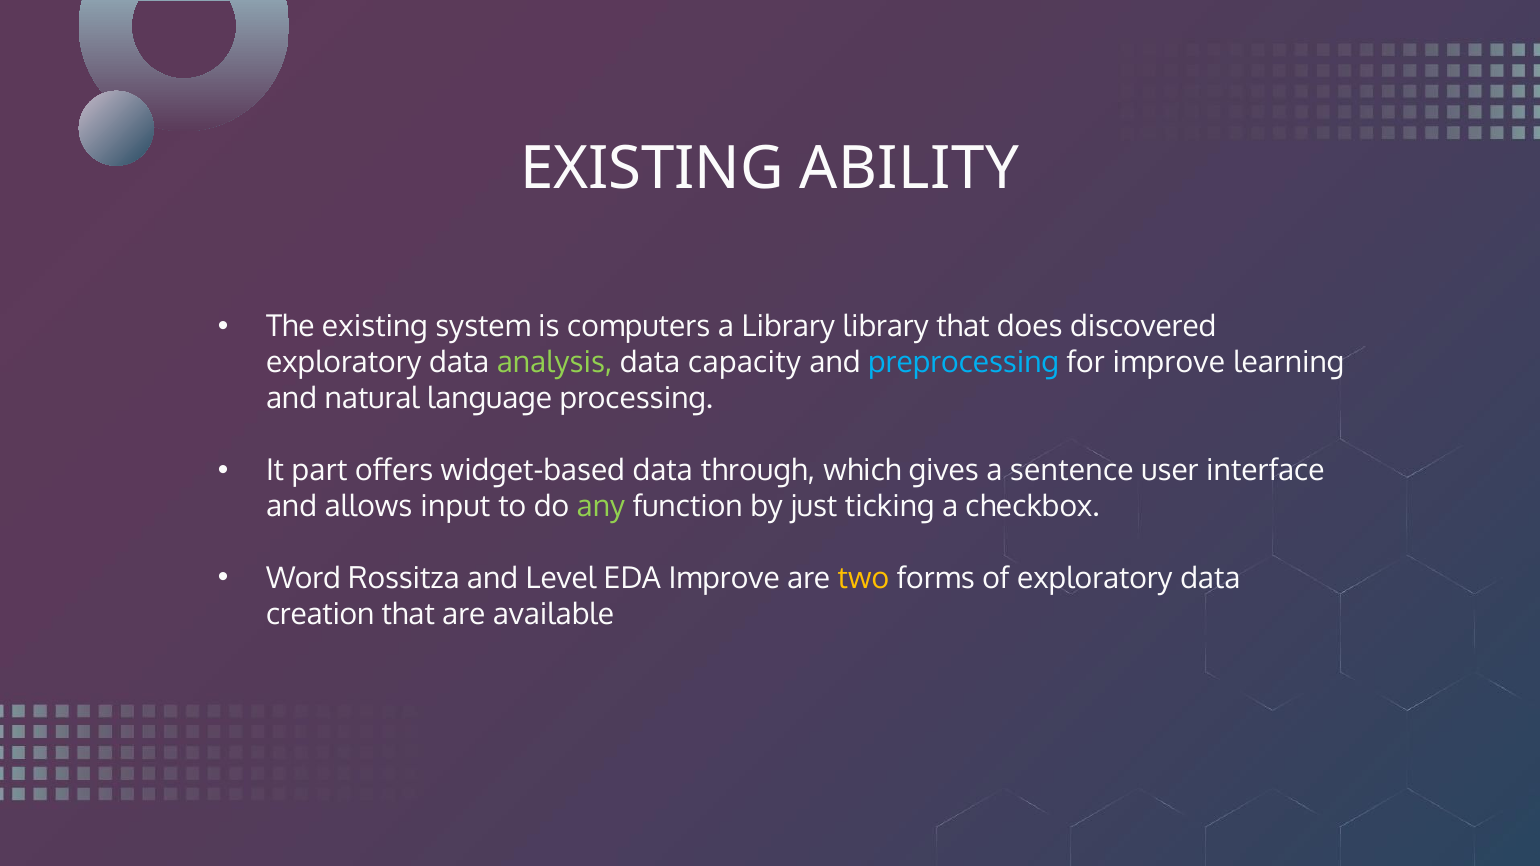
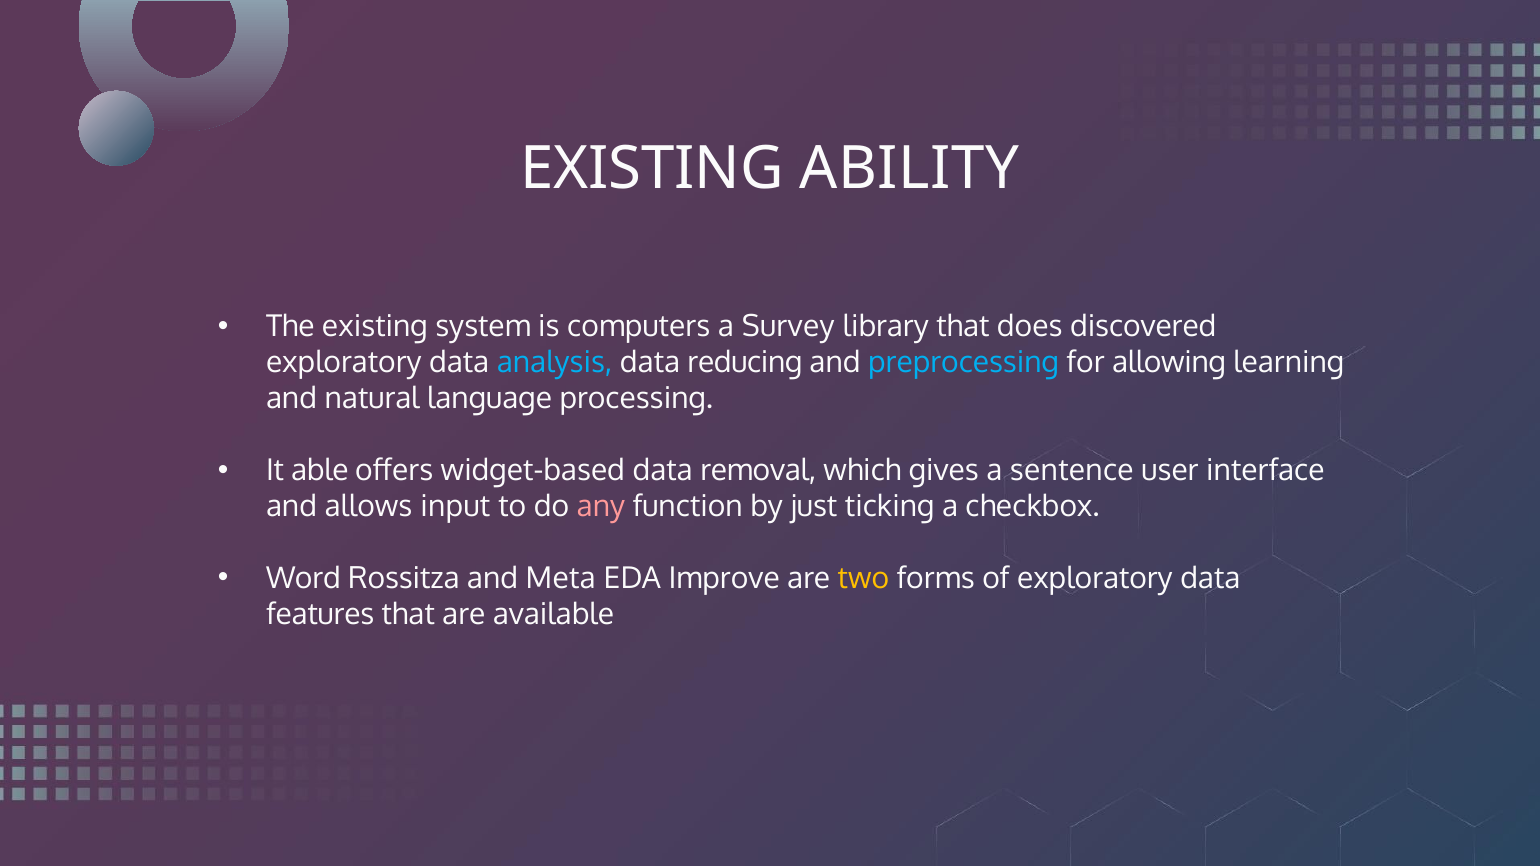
a Library: Library -> Survey
analysis colour: light green -> light blue
capacity: capacity -> reducing
for improve: improve -> allowing
part: part -> able
through: through -> removal
any colour: light green -> pink
Level: Level -> Meta
creation: creation -> features
